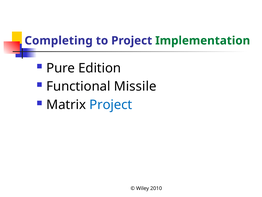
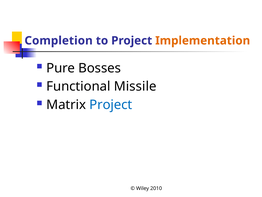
Completing: Completing -> Completion
Implementation colour: green -> orange
Edition: Edition -> Bosses
